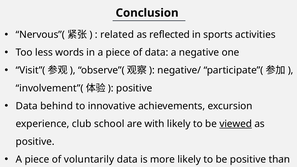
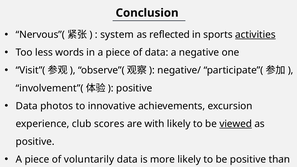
related: related -> system
activities underline: none -> present
behind: behind -> photos
school: school -> scores
